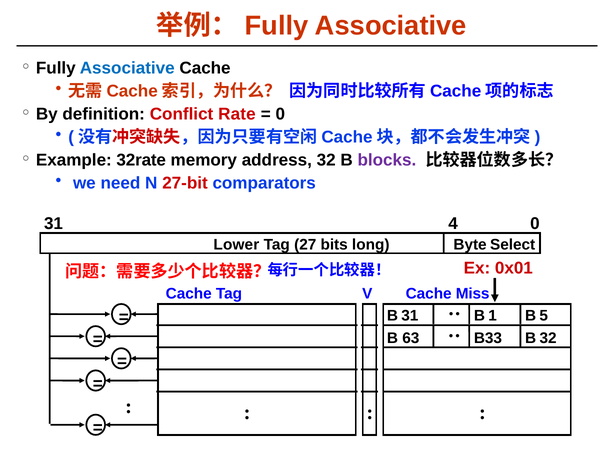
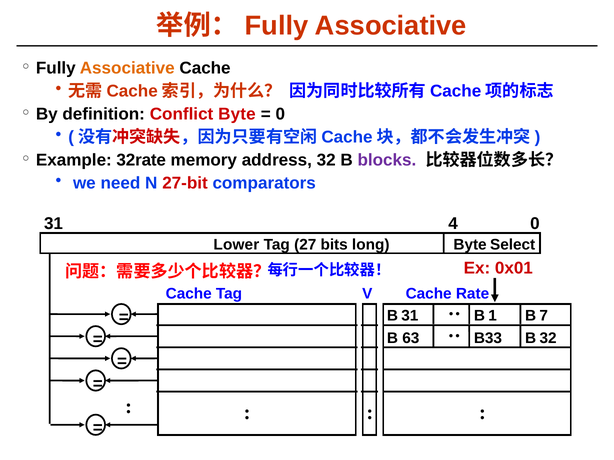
Associative at (127, 68) colour: blue -> orange
Conflict Rate: Rate -> Byte
Miss: Miss -> Rate
5: 5 -> 7
